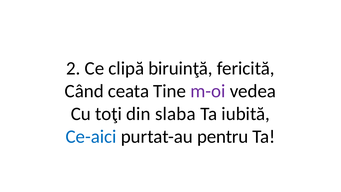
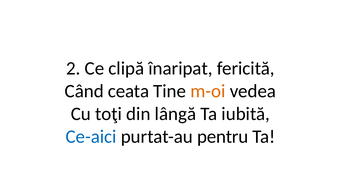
biruinţă: biruinţă -> înaripat
m-oi colour: purple -> orange
slaba: slaba -> lângă
